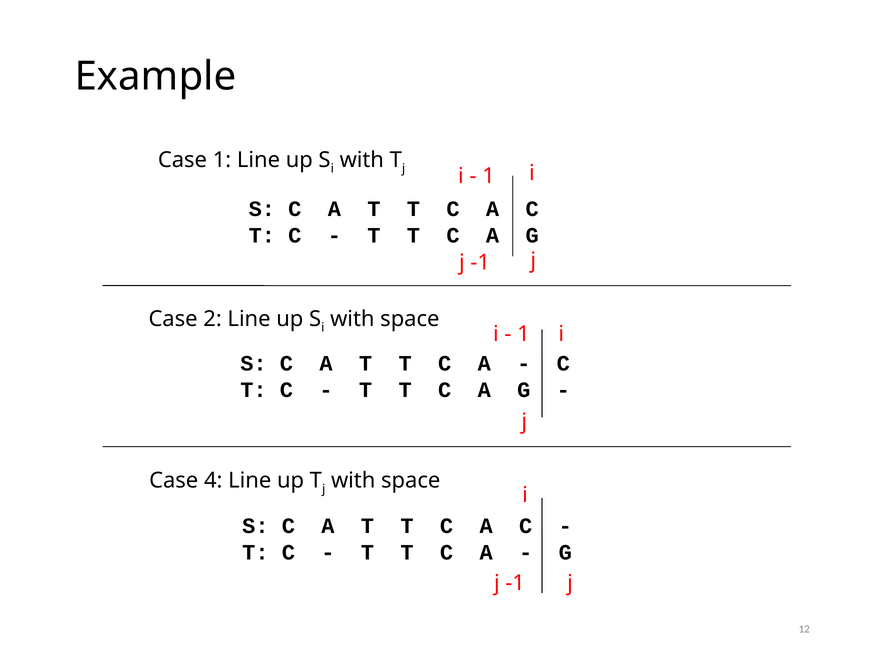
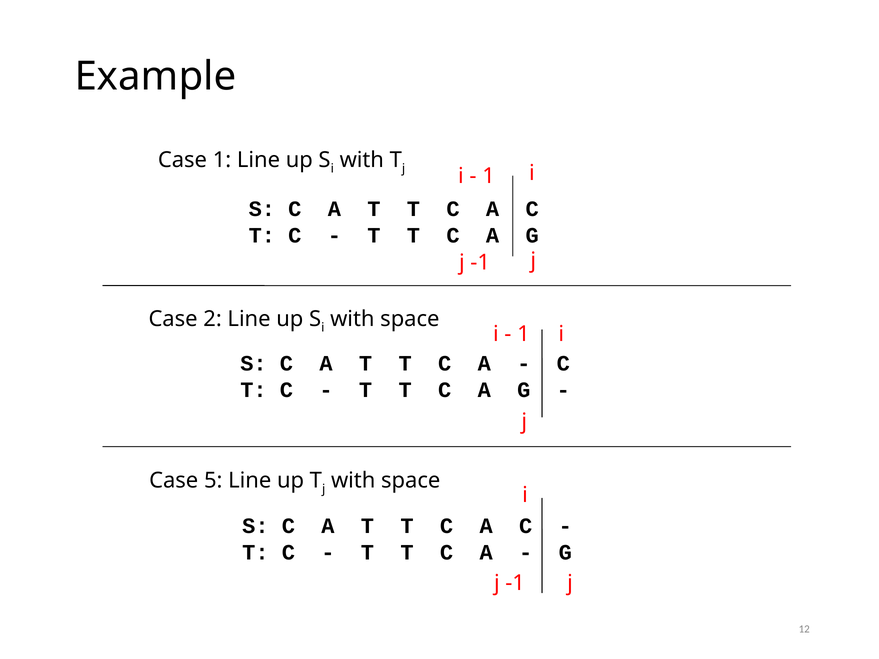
4: 4 -> 5
